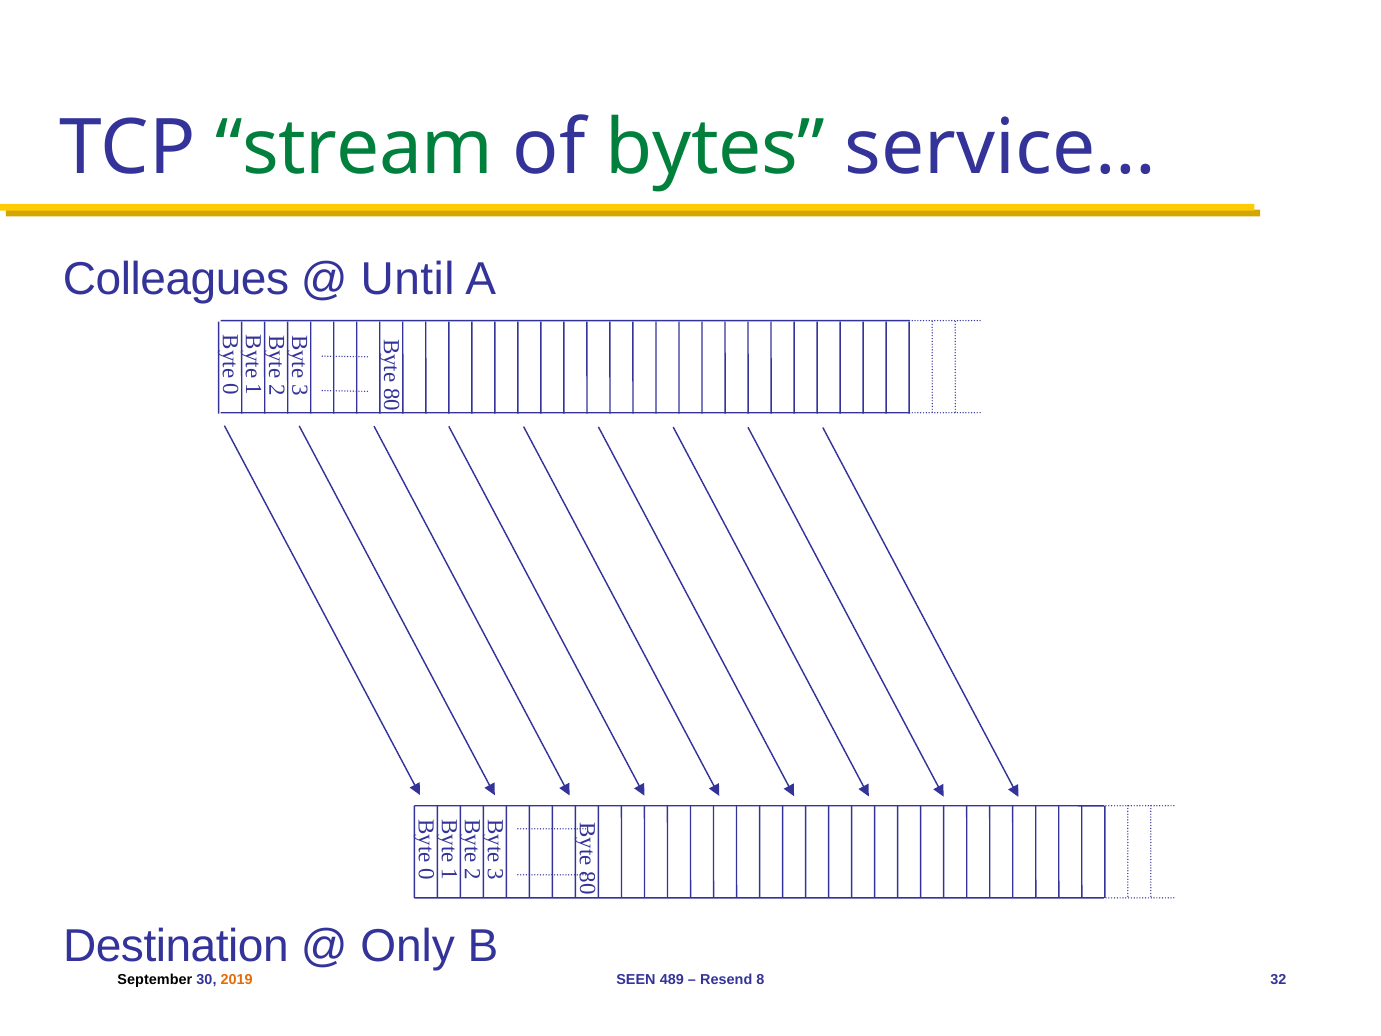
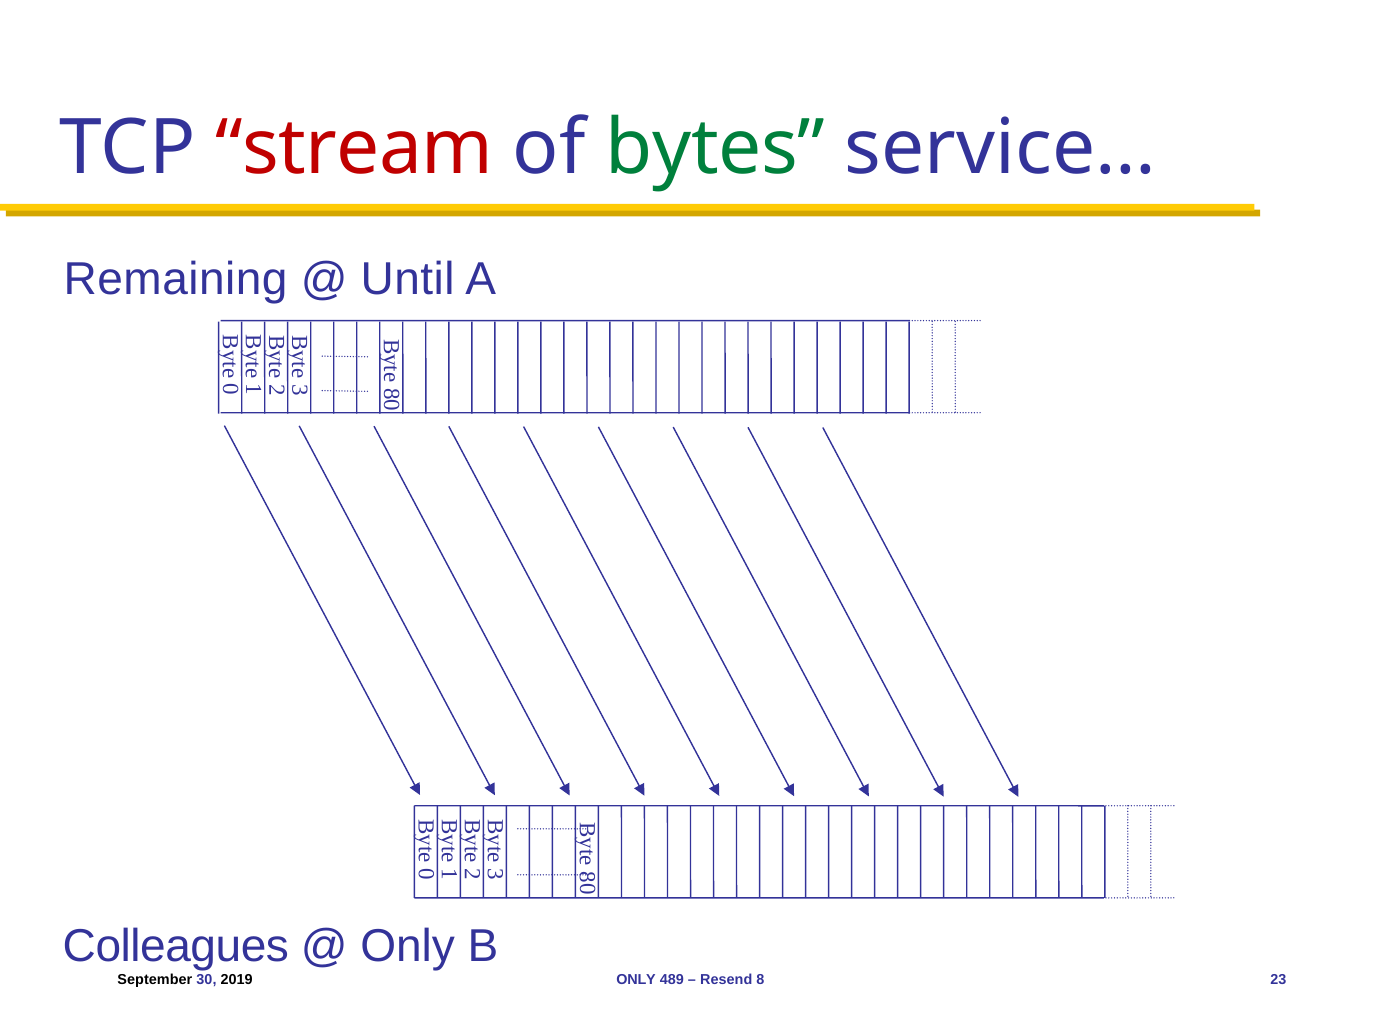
stream colour: green -> red
Colleagues: Colleagues -> Remaining
Destination: Destination -> Colleagues
2019 colour: orange -> black
SEEN at (636, 979): SEEN -> ONLY
32: 32 -> 23
